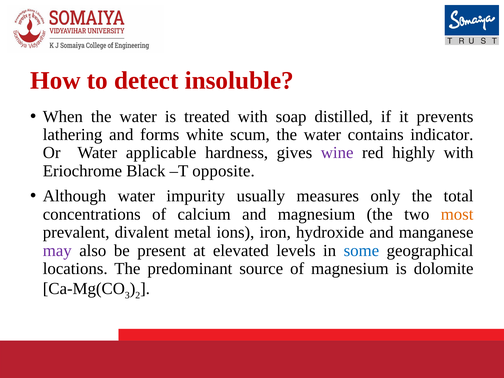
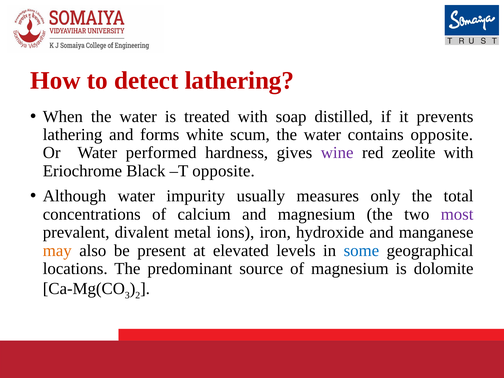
detect insoluble: insoluble -> lathering
contains indicator: indicator -> opposite
applicable: applicable -> performed
highly: highly -> zeolite
most colour: orange -> purple
may colour: purple -> orange
